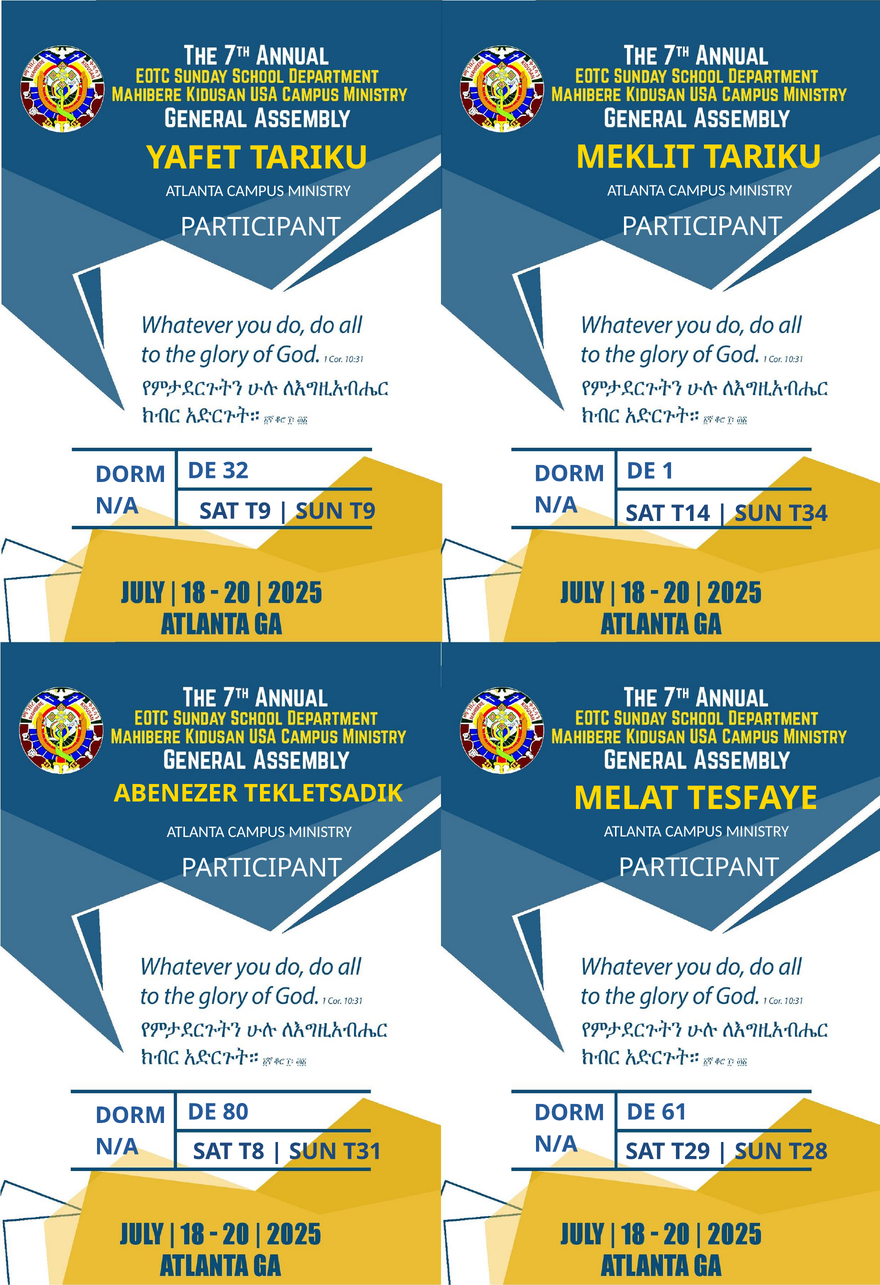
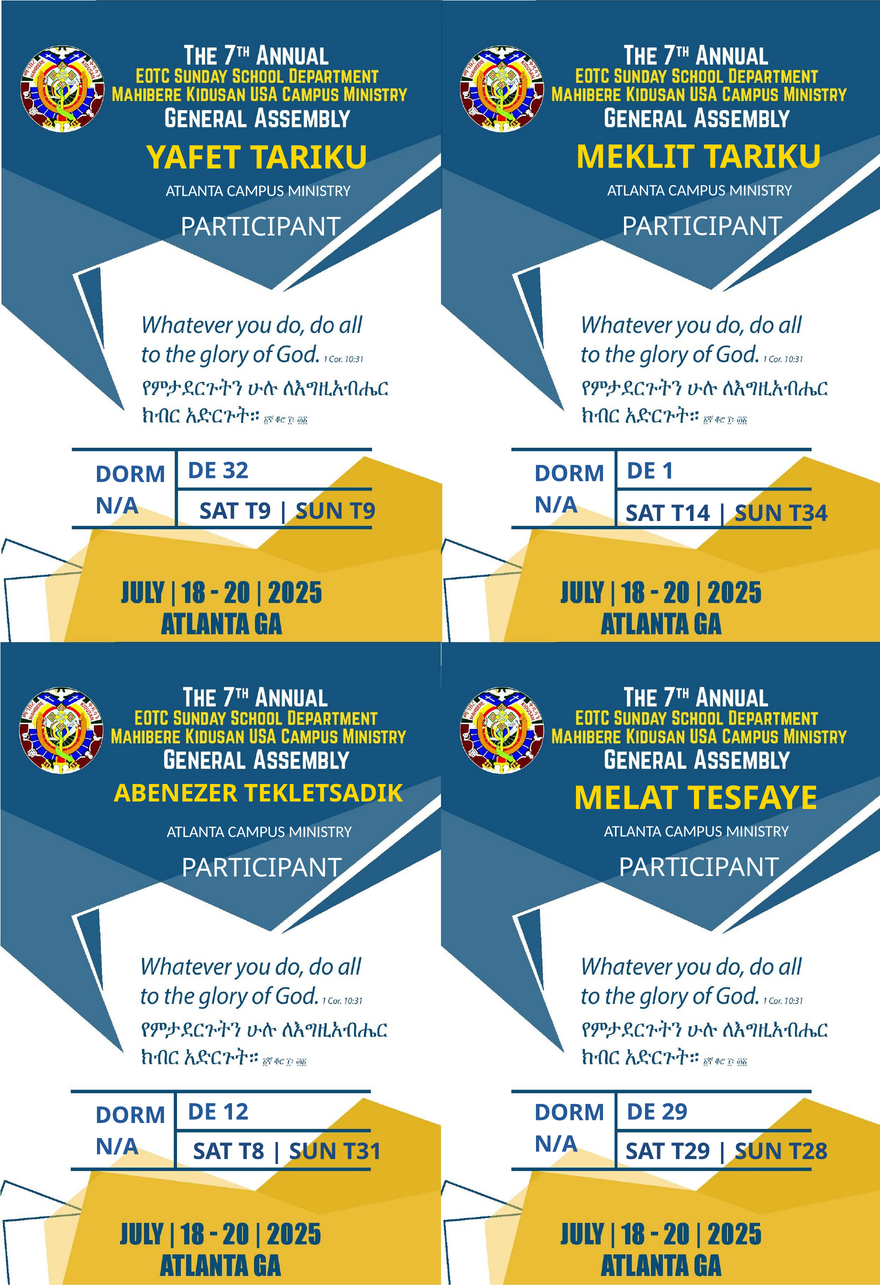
80: 80 -> 12
61: 61 -> 29
